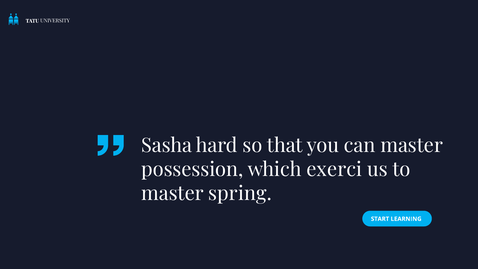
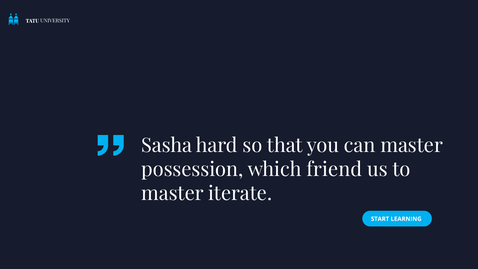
exerci: exerci -> friend
spring: spring -> iterate
